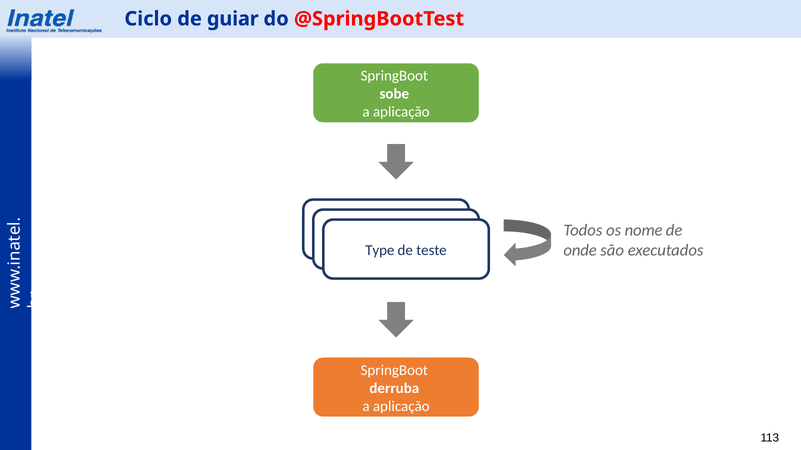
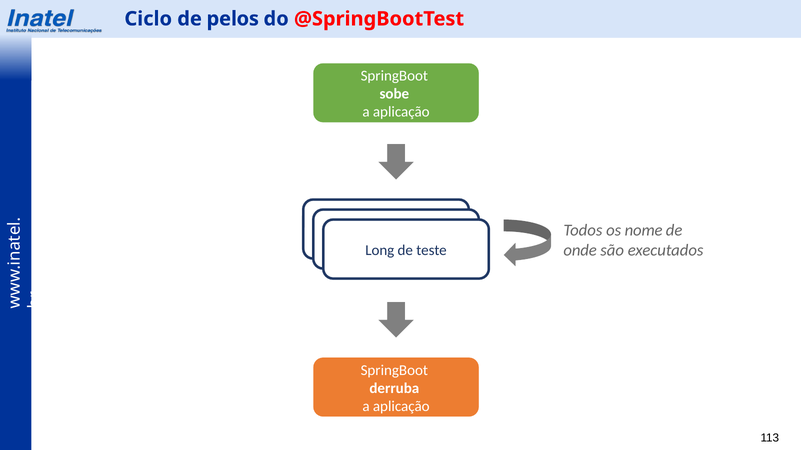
guiar: guiar -> pelos
Type: Type -> Long
